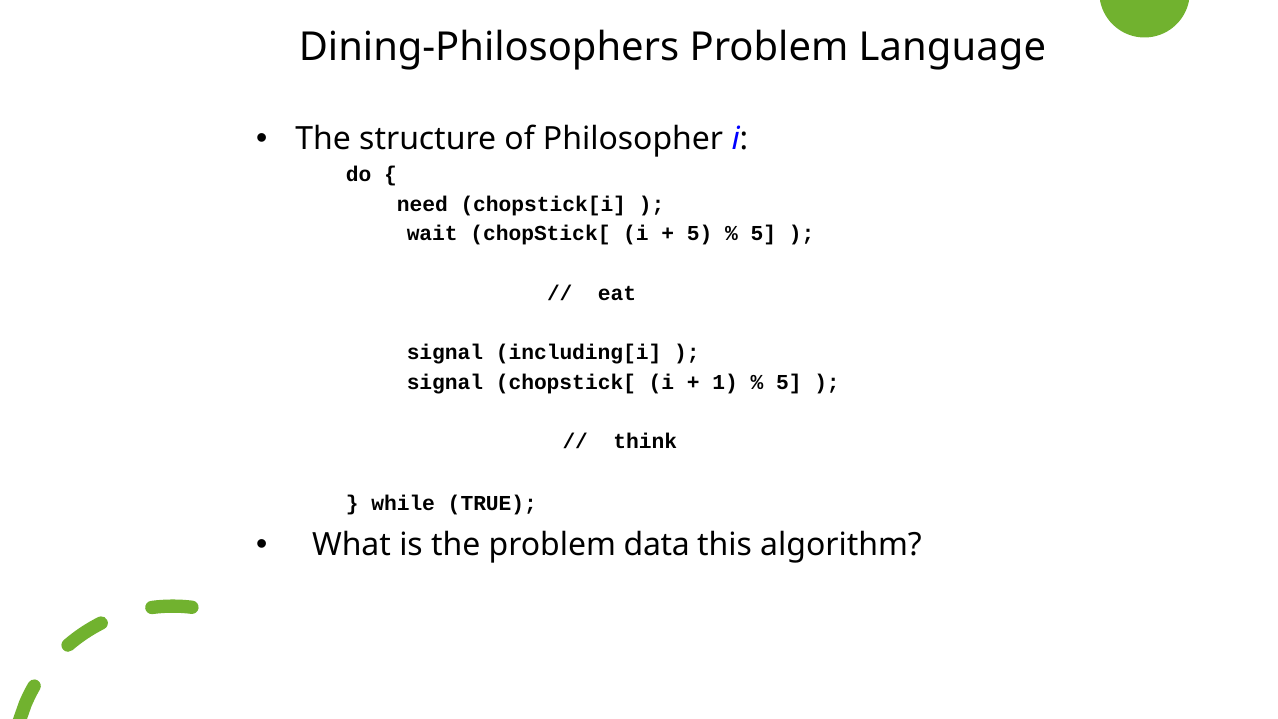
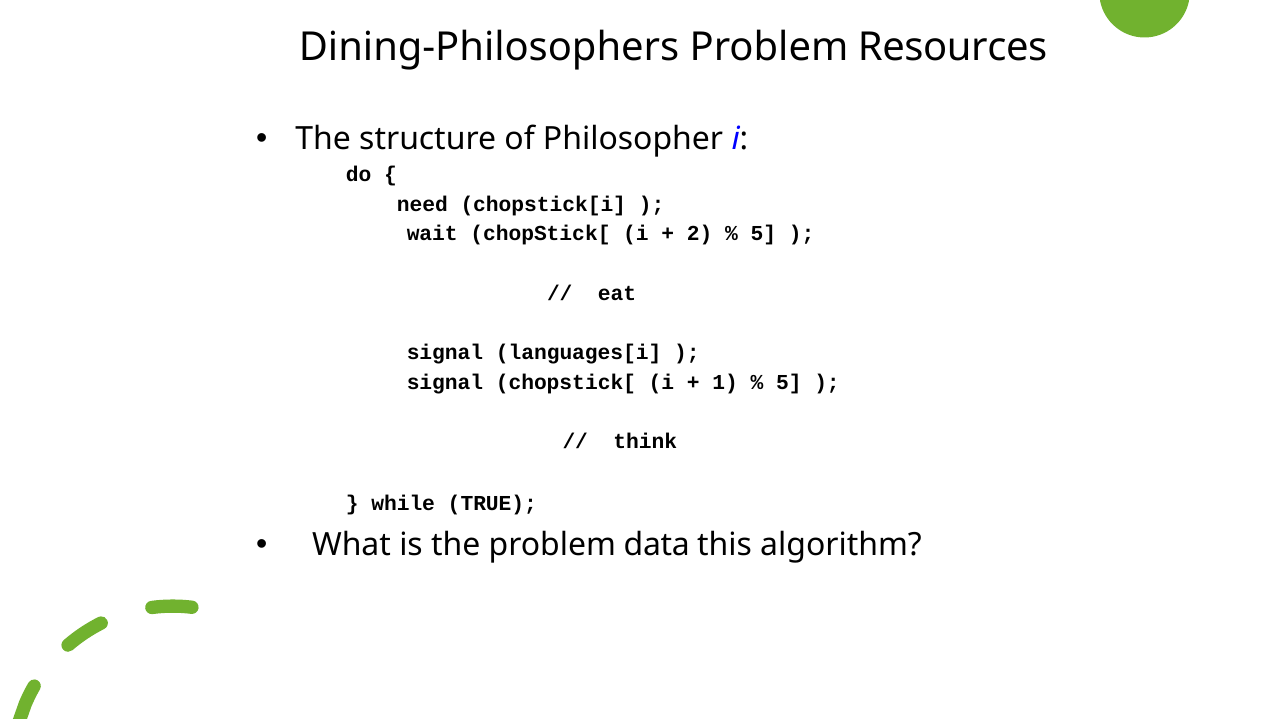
Language: Language -> Resources
5 at (700, 234): 5 -> 2
including[i: including[i -> languages[i
